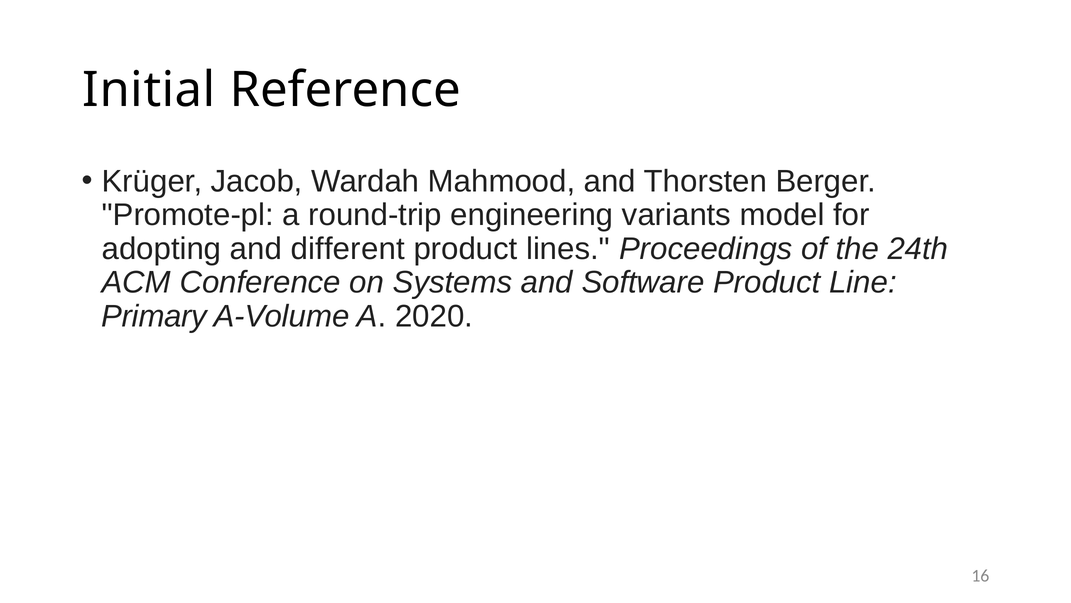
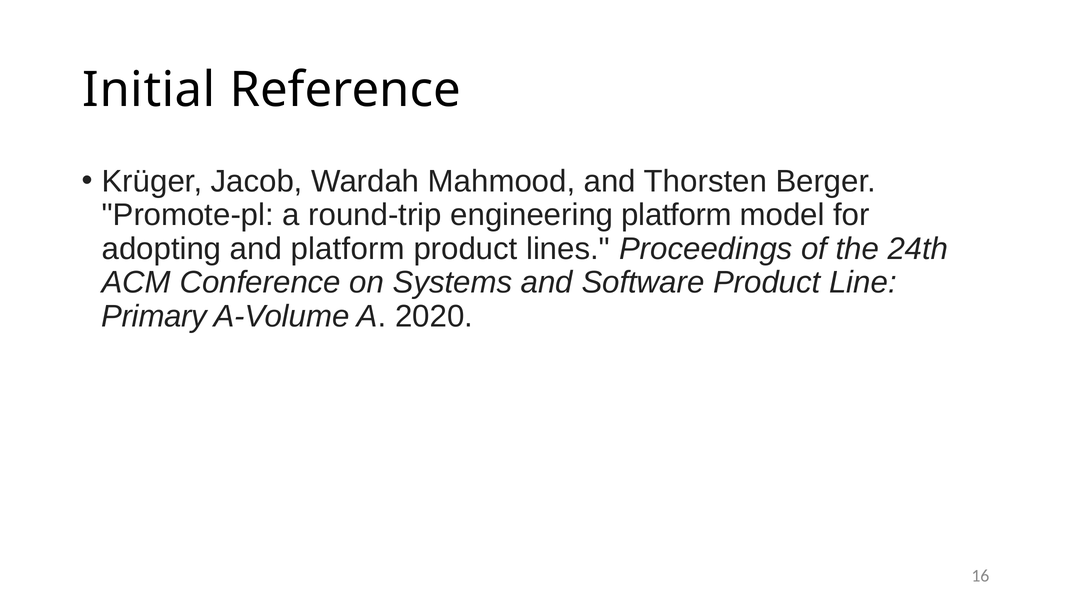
engineering variants: variants -> platform
and different: different -> platform
